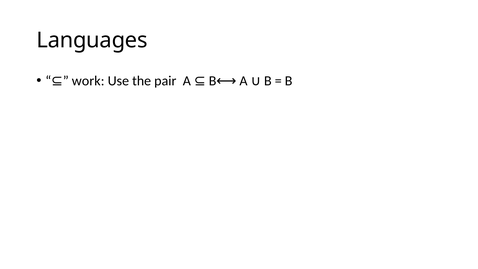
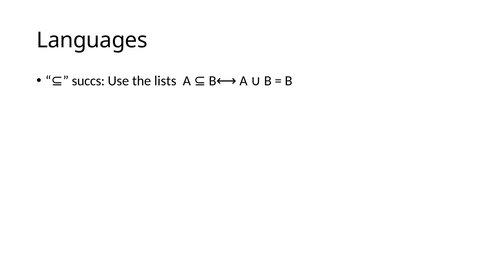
work: work -> succs
pair: pair -> lists
